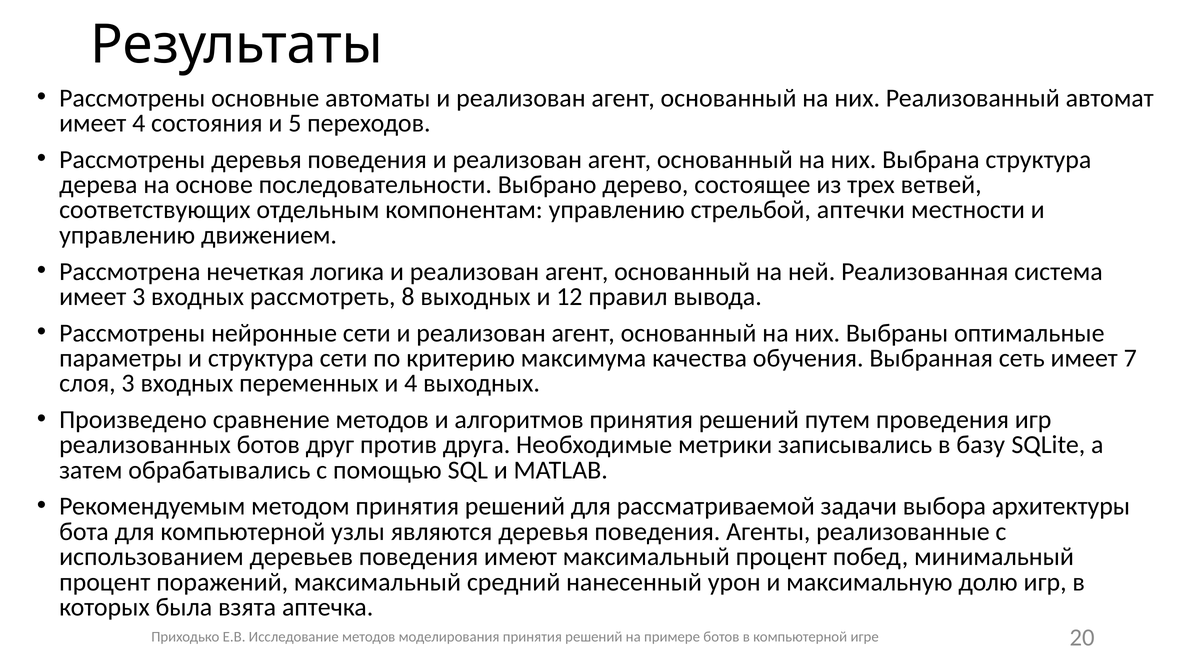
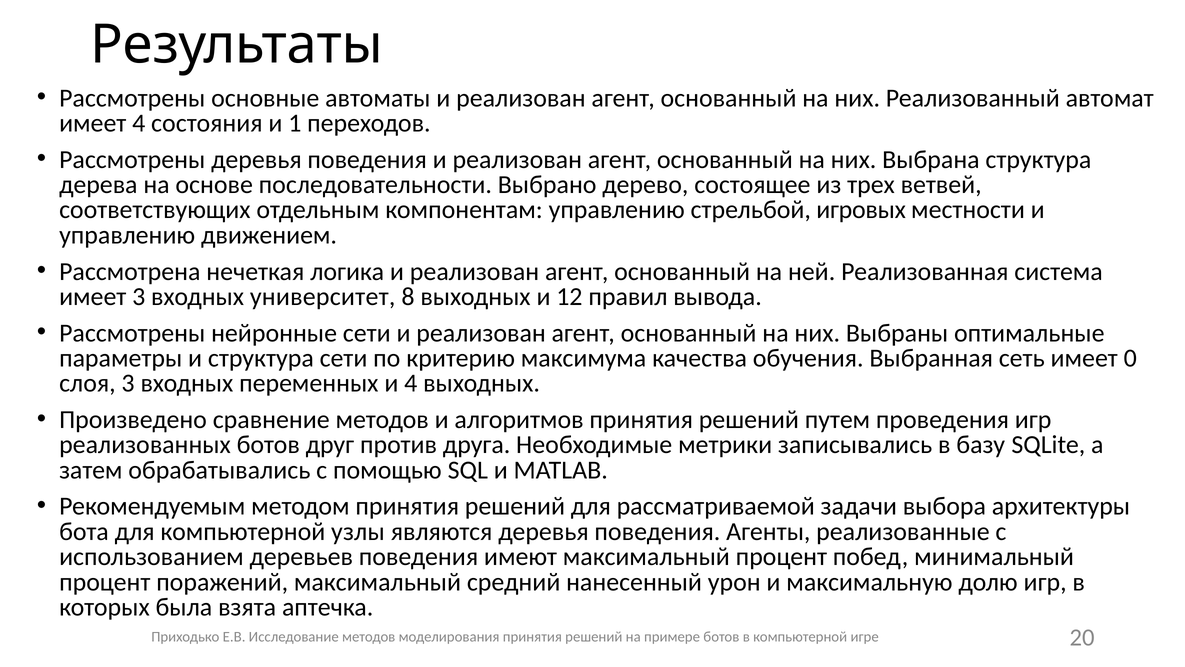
5: 5 -> 1
аптечки: аптечки -> игровых
рассмотреть: рассмотреть -> университет
7: 7 -> 0
